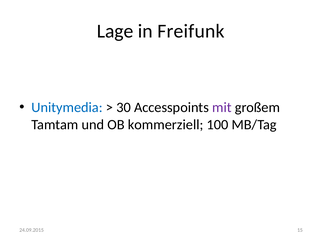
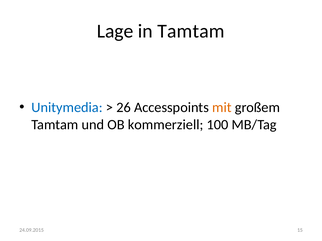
in Freifunk: Freifunk -> Tamtam
30: 30 -> 26
mit colour: purple -> orange
